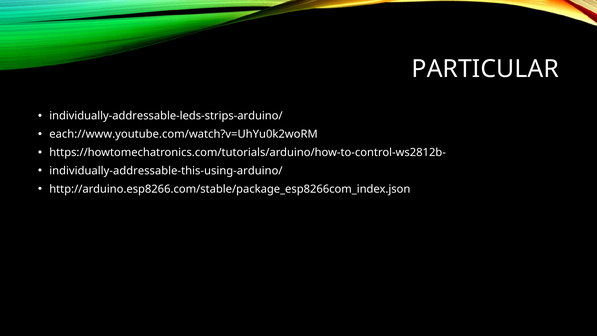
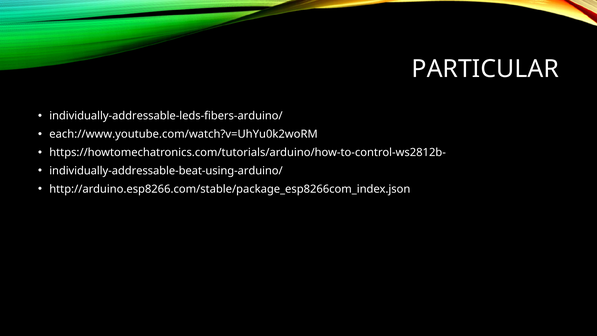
individually-addressable-leds-strips-arduino/: individually-addressable-leds-strips-arduino/ -> individually-addressable-leds-fibers-arduino/
individually-addressable-this-using-arduino/: individually-addressable-this-using-arduino/ -> individually-addressable-beat-using-arduino/
